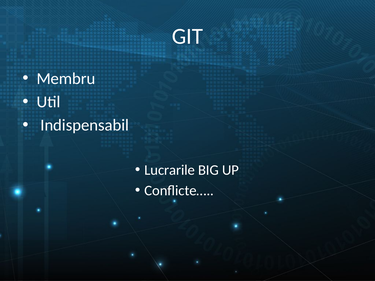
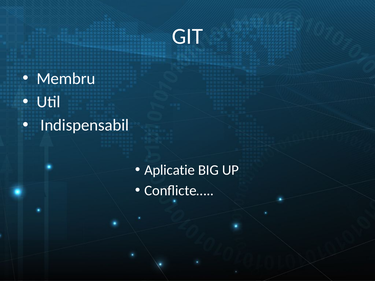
Lucrarile: Lucrarile -> Aplicatie
